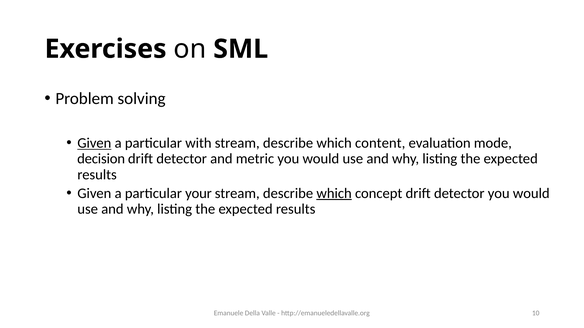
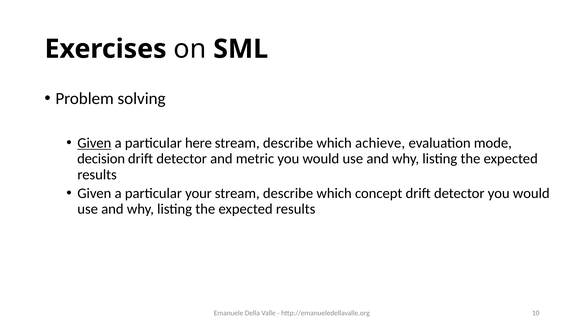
with: with -> here
content: content -> achieve
which at (334, 194) underline: present -> none
